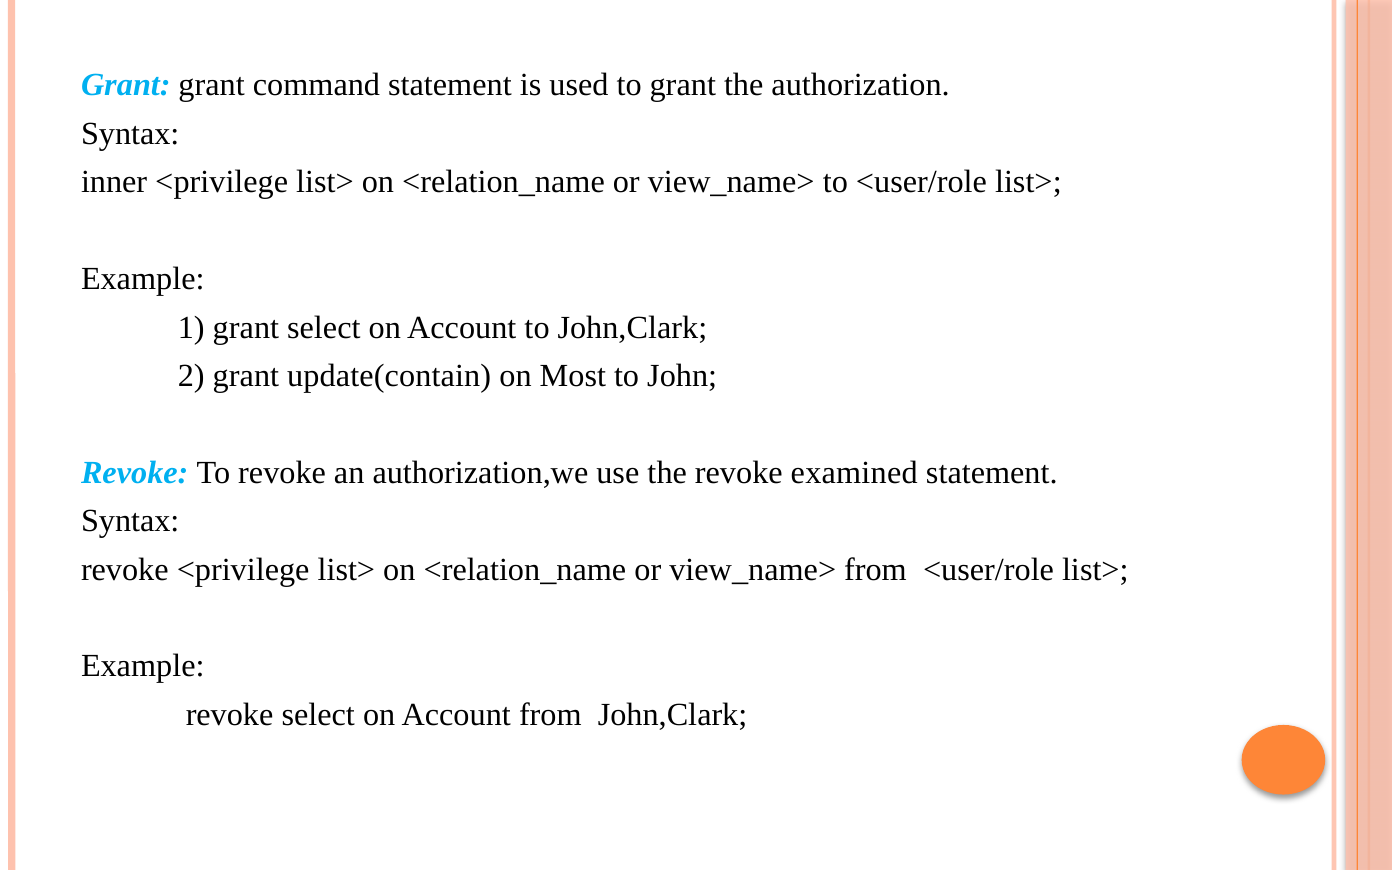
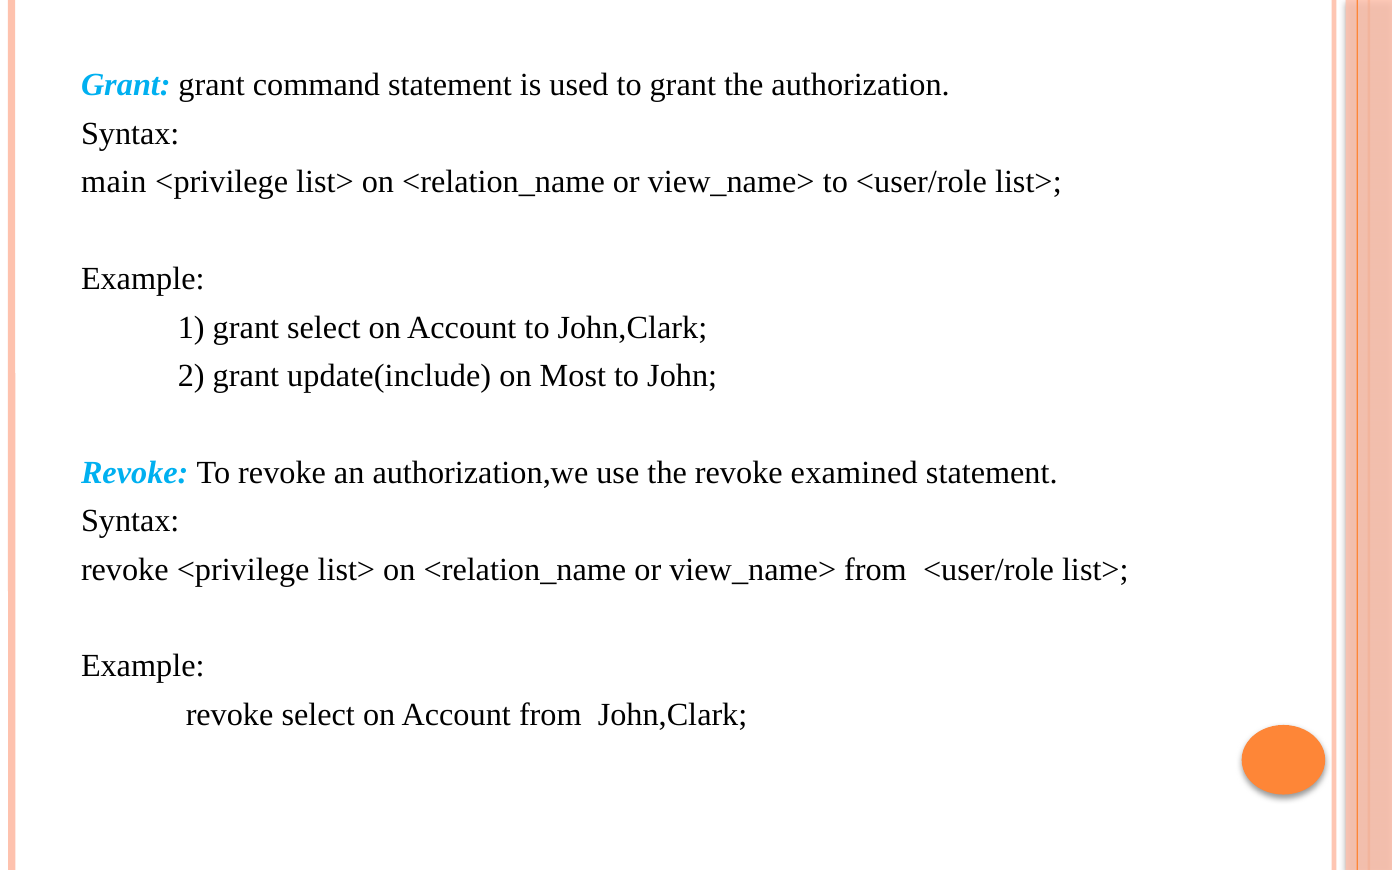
inner: inner -> main
update(contain: update(contain -> update(include
